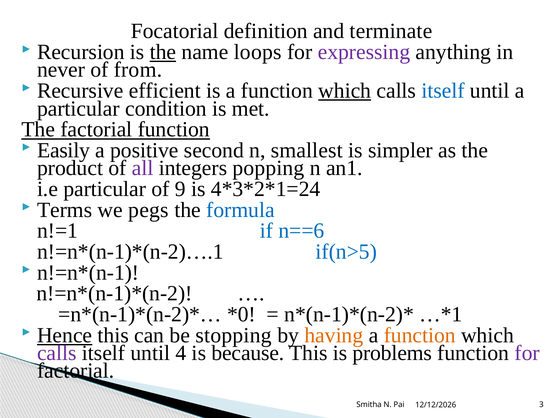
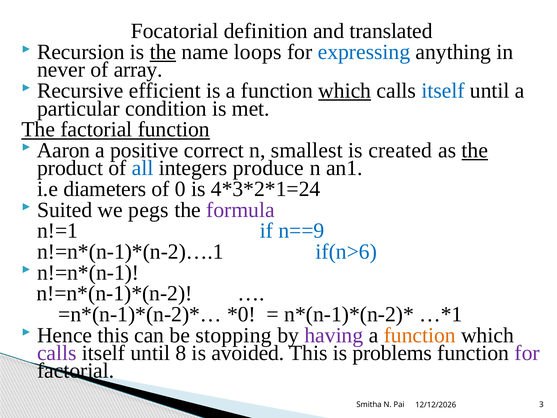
terminate: terminate -> translated
expressing colour: purple -> blue
from: from -> array
Easily: Easily -> Aaron
second: second -> correct
simpler: simpler -> created
the at (475, 150) underline: none -> present
all colour: purple -> blue
popping: popping -> produce
i.e particular: particular -> diameters
9: 9 -> 0
Terms: Terms -> Suited
formula colour: blue -> purple
n==6: n==6 -> n==9
if(n>5: if(n>5 -> if(n>6
Hence underline: present -> none
having colour: orange -> purple
4: 4 -> 8
because: because -> avoided
